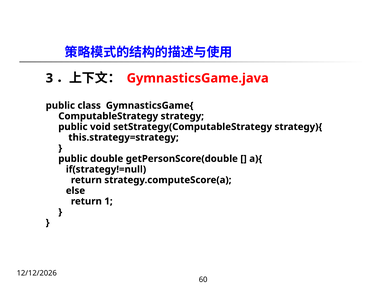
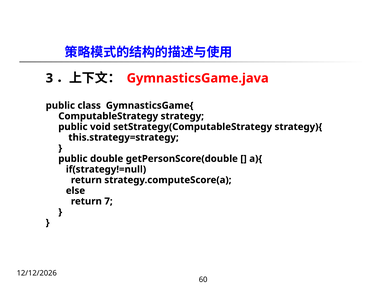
1: 1 -> 7
